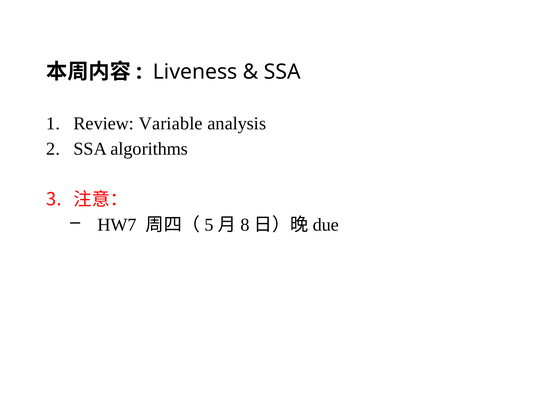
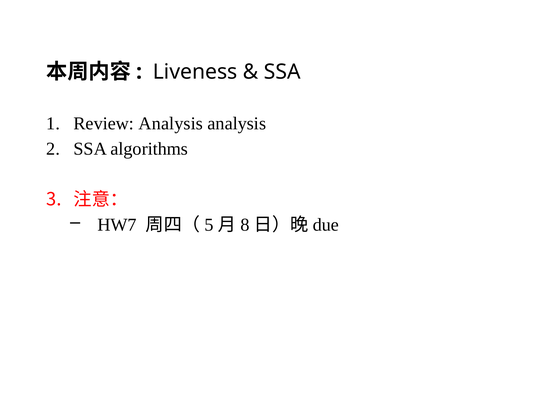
Review Variable: Variable -> Analysis
